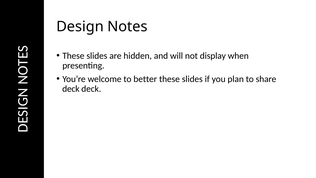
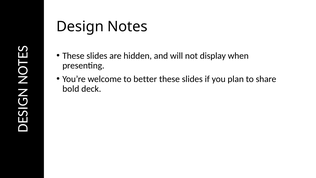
deck at (71, 89): deck -> bold
